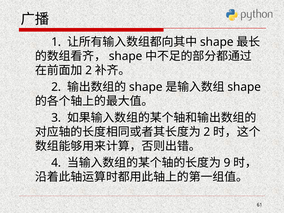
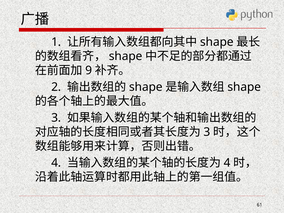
2 at (89, 70): 2 -> 9
2 at (207, 132): 2 -> 3
9 at (227, 163): 9 -> 4
